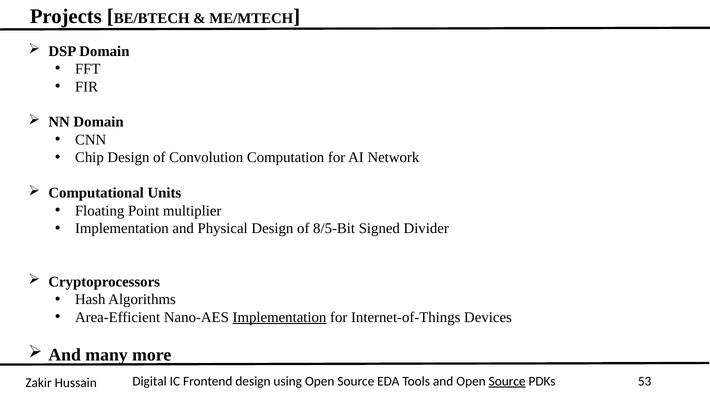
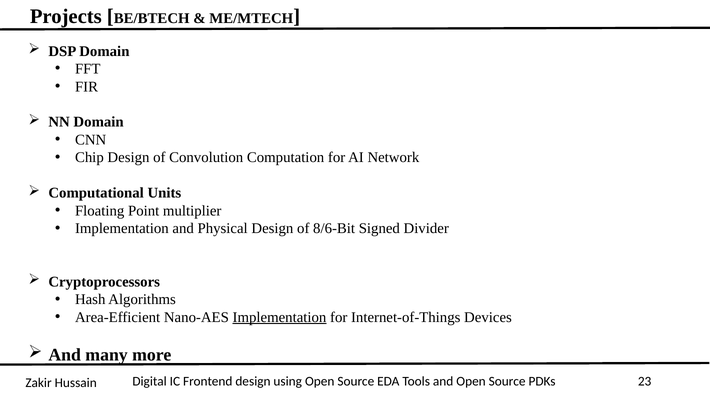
8/5-Bit: 8/5-Bit -> 8/6-Bit
Source at (507, 382) underline: present -> none
53: 53 -> 23
